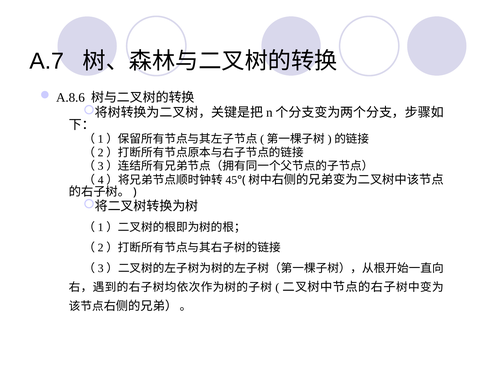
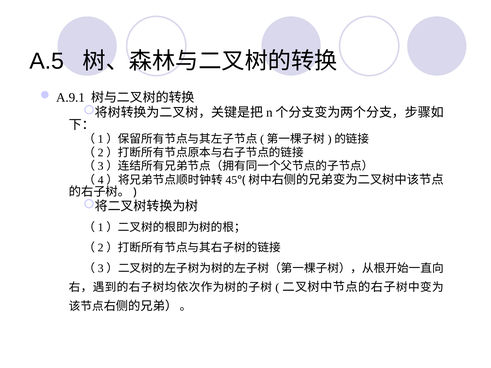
A.7: A.7 -> A.5
A.8.6: A.8.6 -> A.9.1
